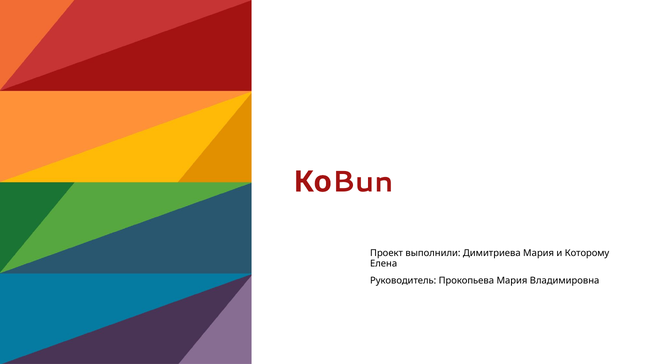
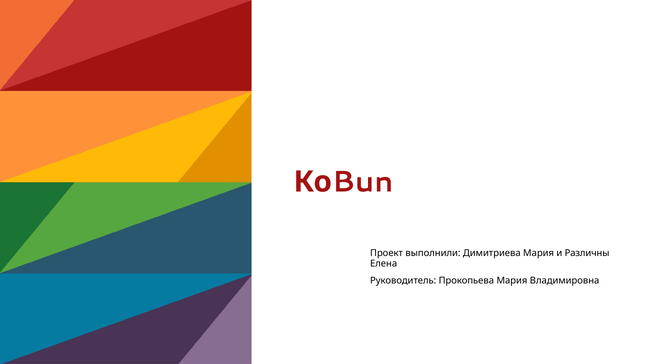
Которому: Которому -> Различны
